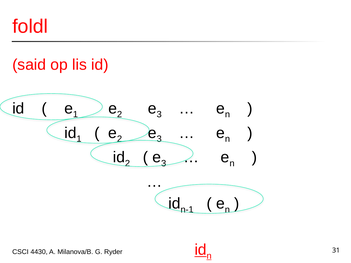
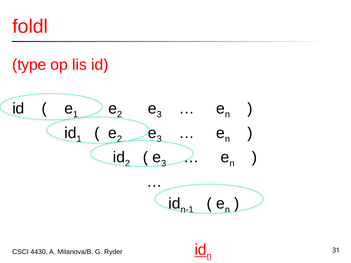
said: said -> type
